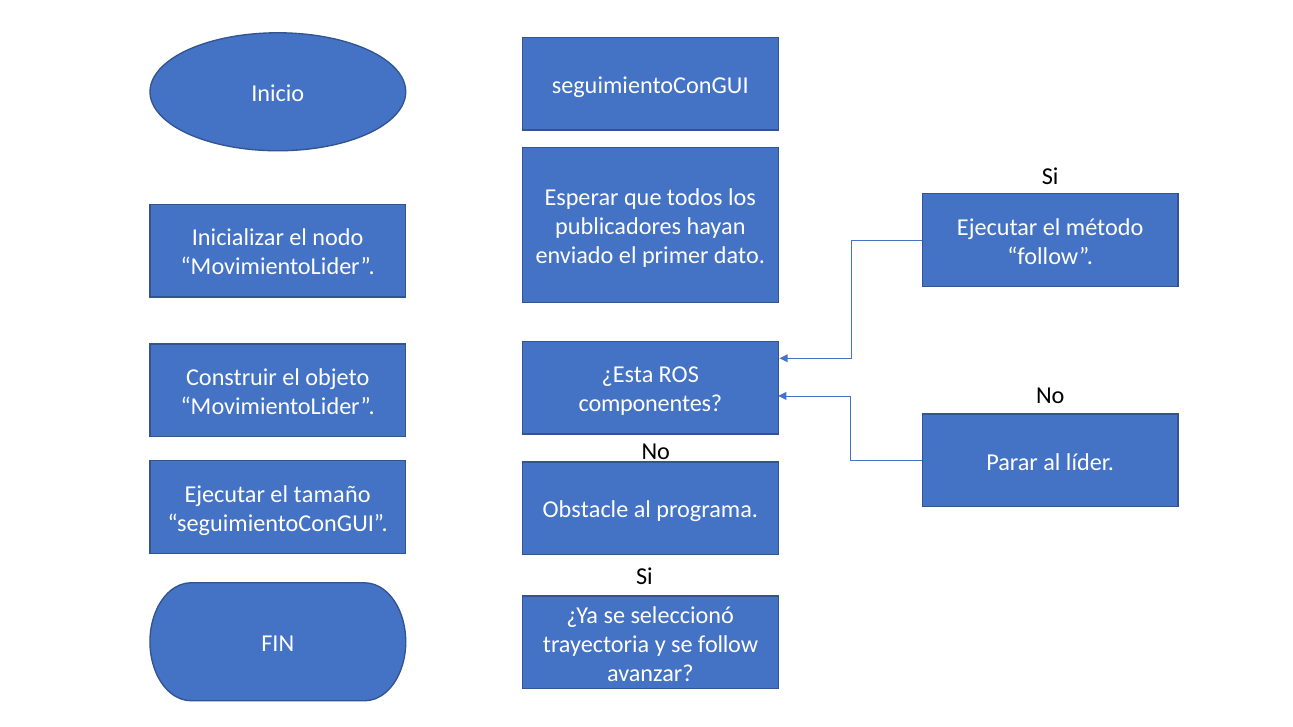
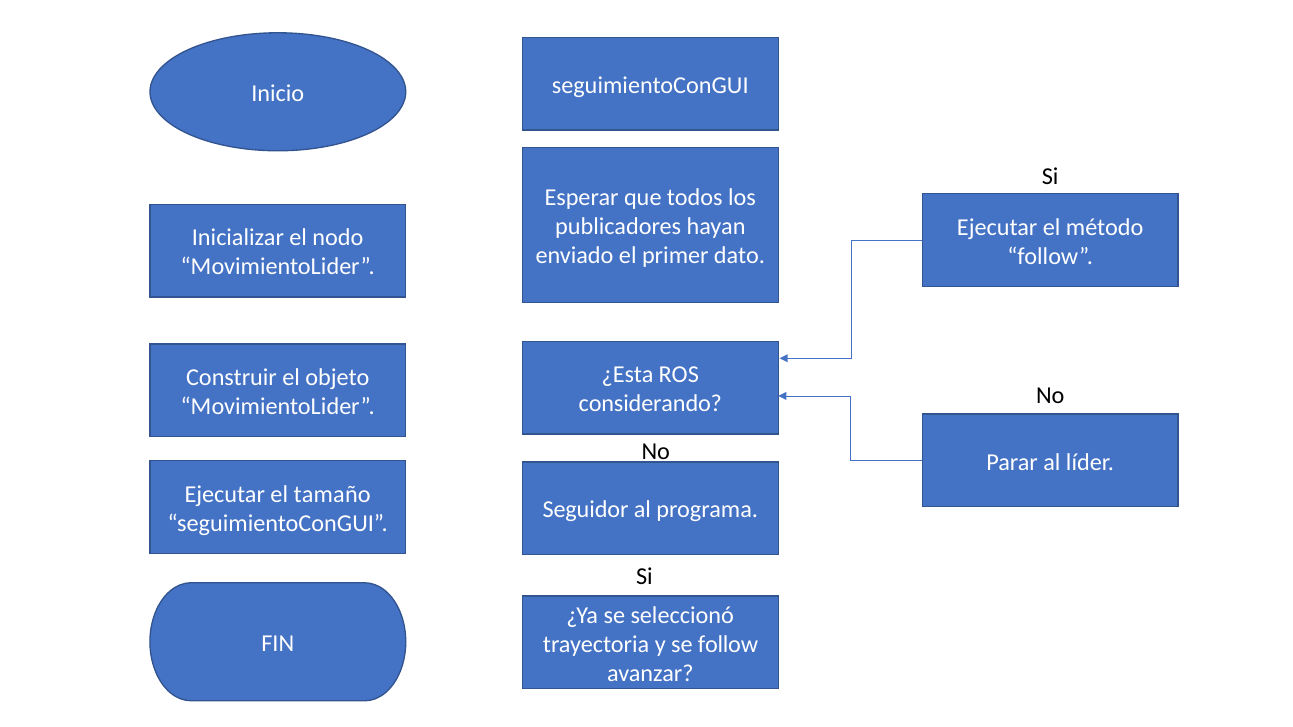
componentes: componentes -> considerando
Obstacle: Obstacle -> Seguidor
